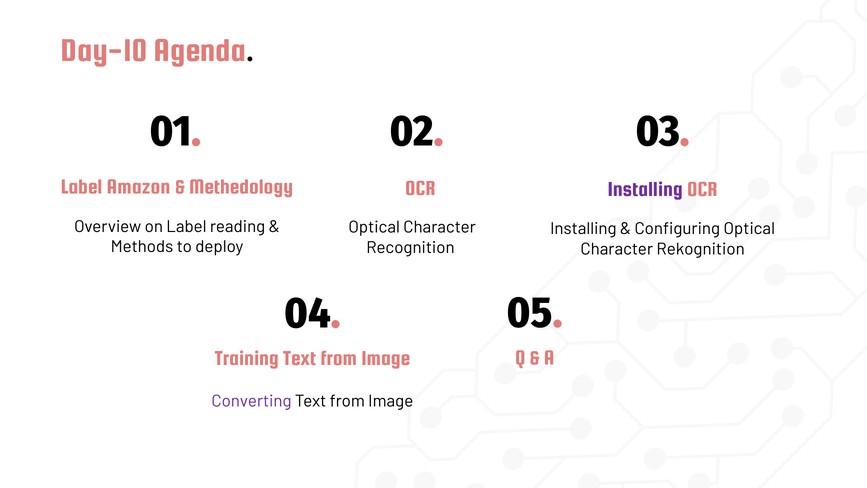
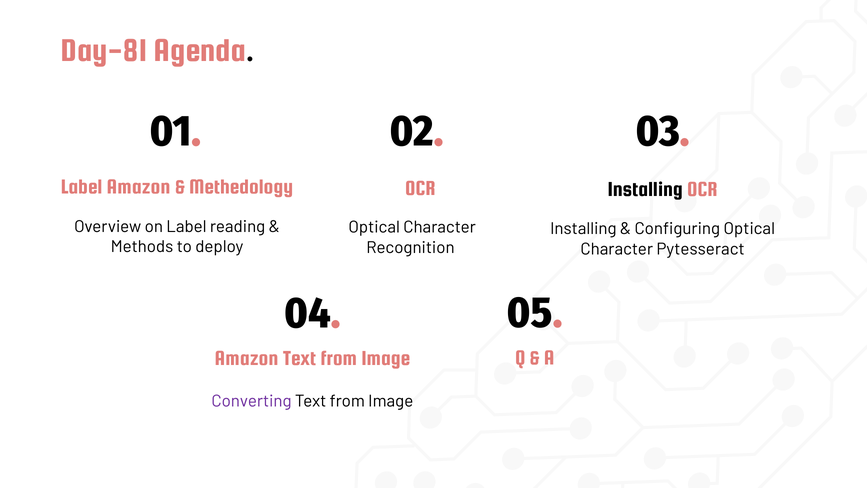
Day-10: Day-10 -> Day-81
Installing at (645, 189) colour: purple -> black
Rekognition: Rekognition -> Pytesseract
Training at (247, 358): Training -> Amazon
